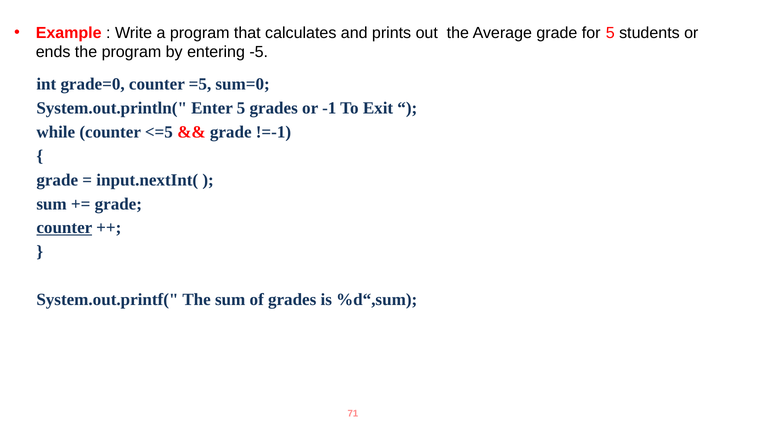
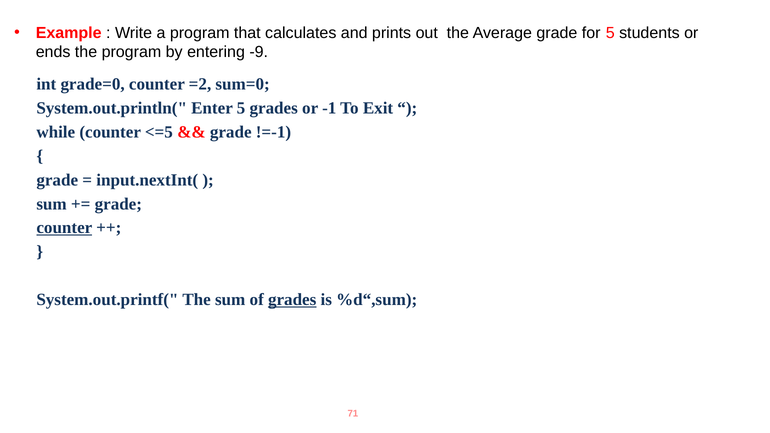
-5: -5 -> -9
=5: =5 -> =2
grades at (292, 300) underline: none -> present
